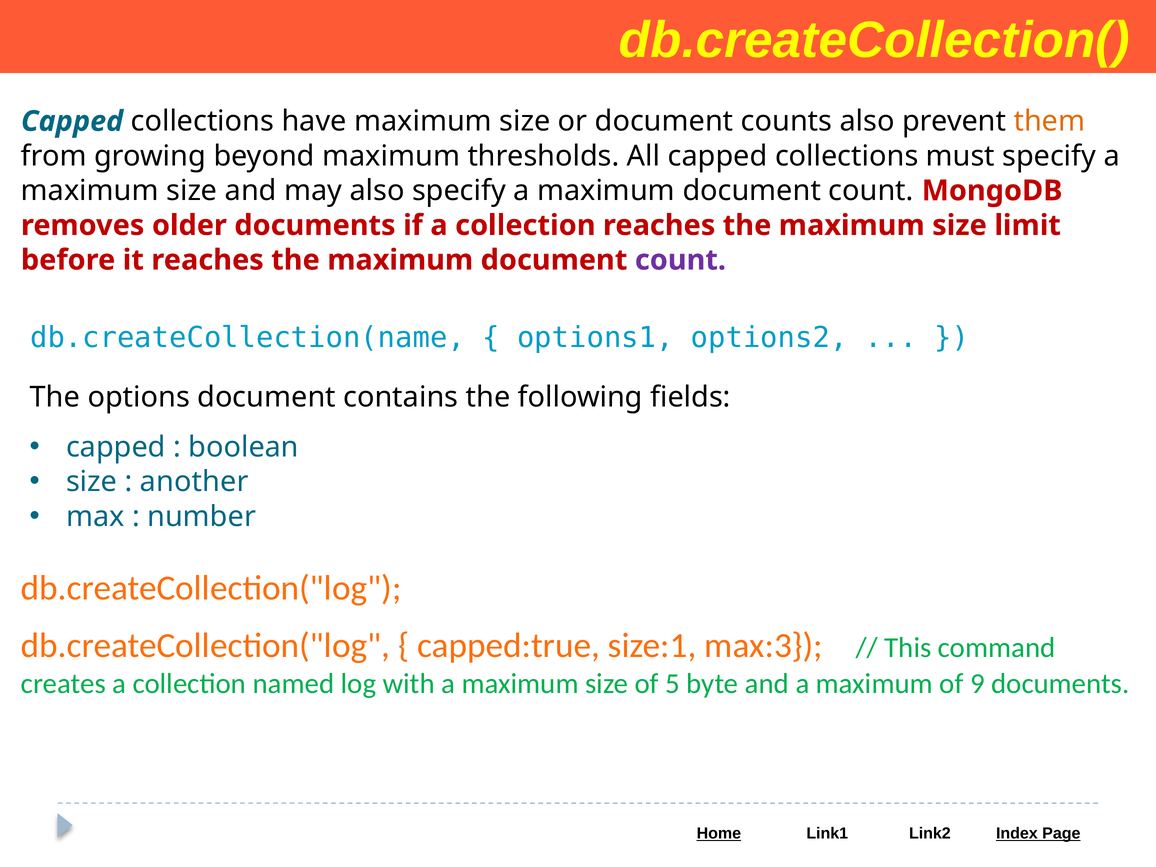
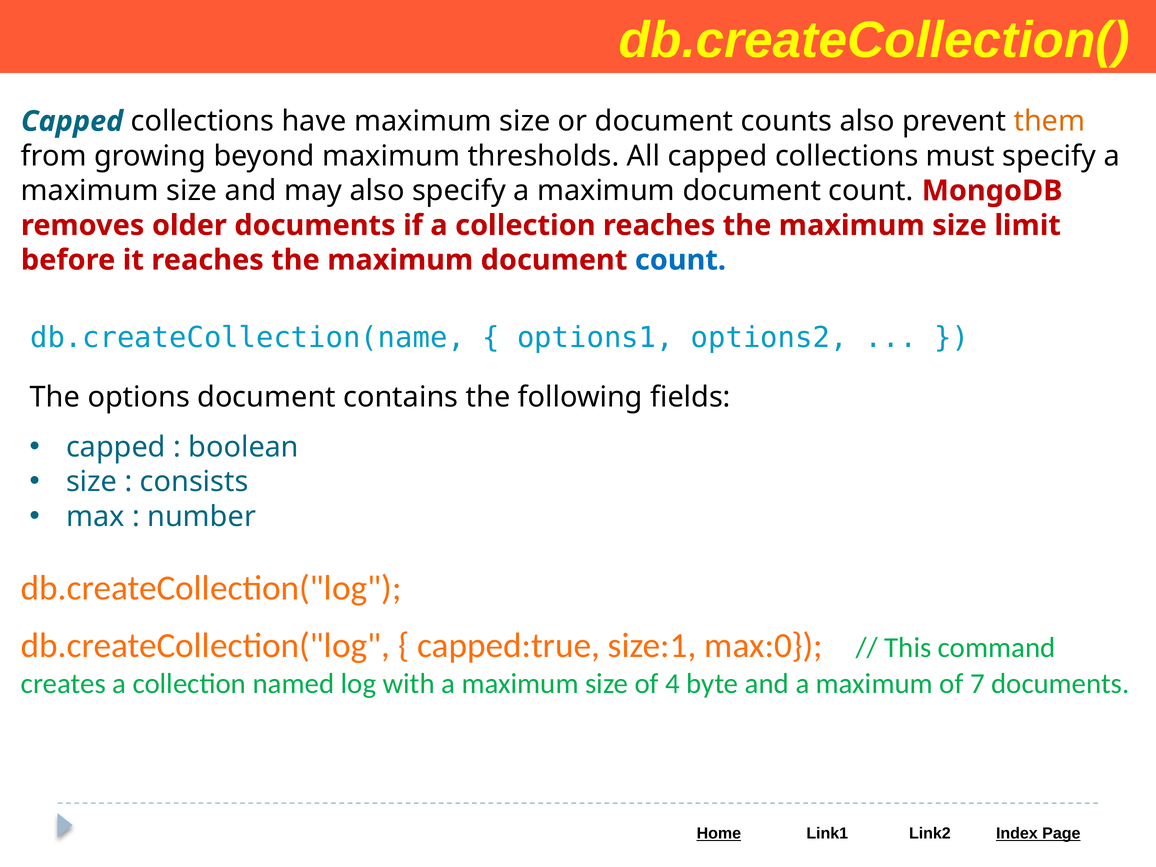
count at (680, 260) colour: purple -> blue
another: another -> consists
max:3: max:3 -> max:0
5: 5 -> 4
9: 9 -> 7
